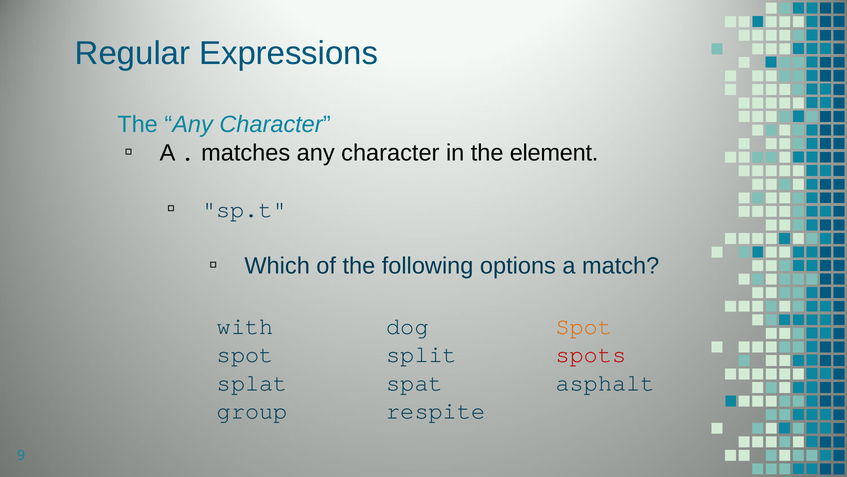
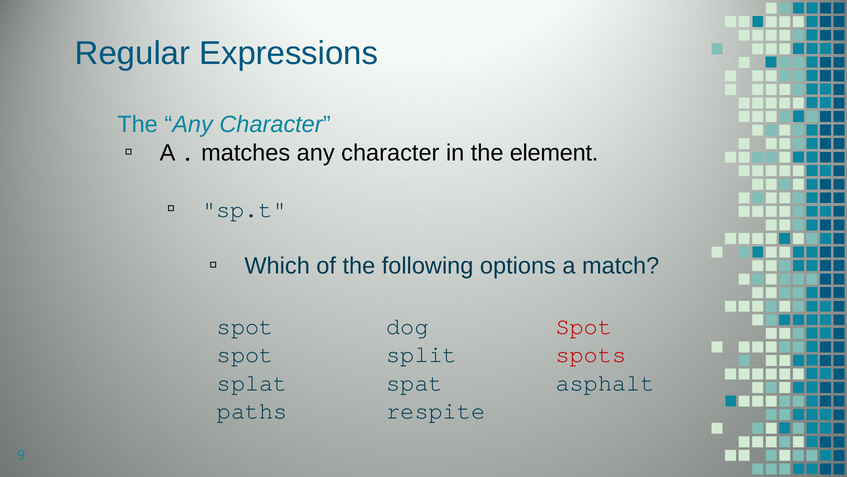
with at (245, 326): with -> spot
Spot at (584, 326) colour: orange -> red
group: group -> paths
